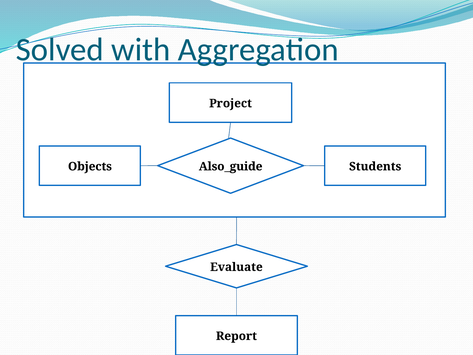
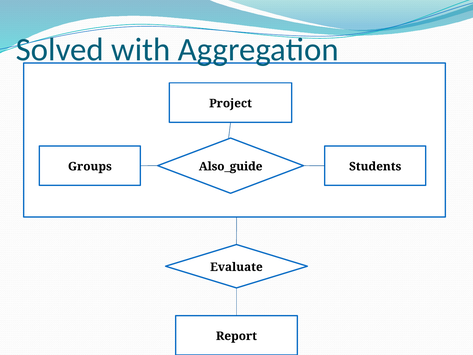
Objects: Objects -> Groups
